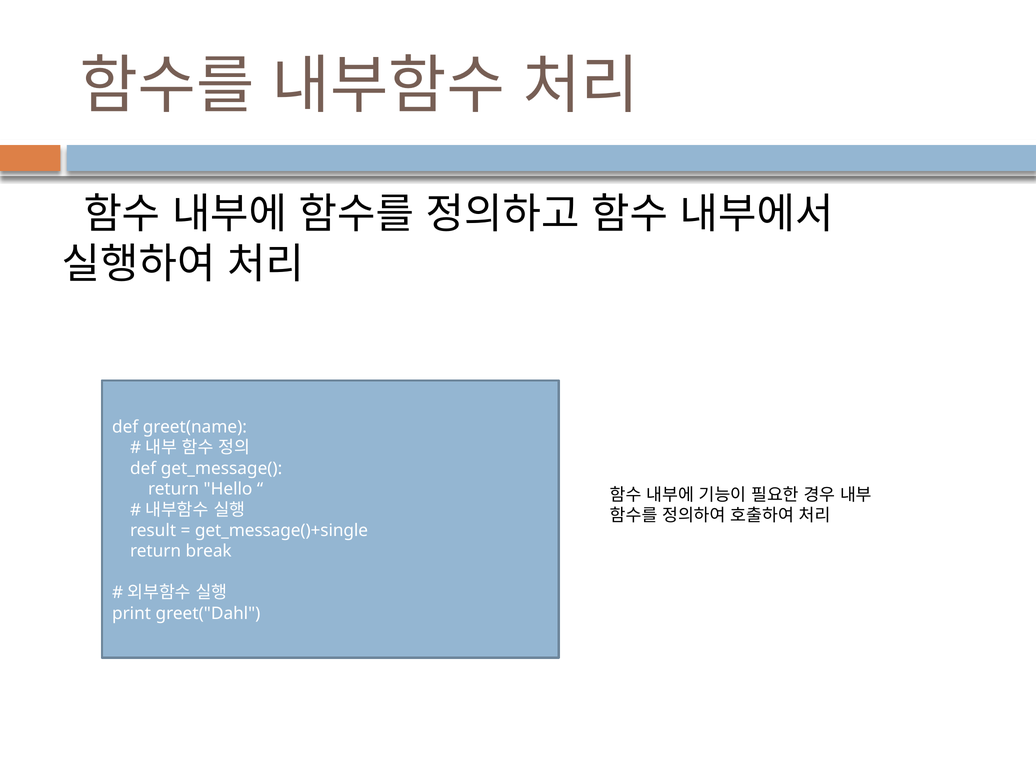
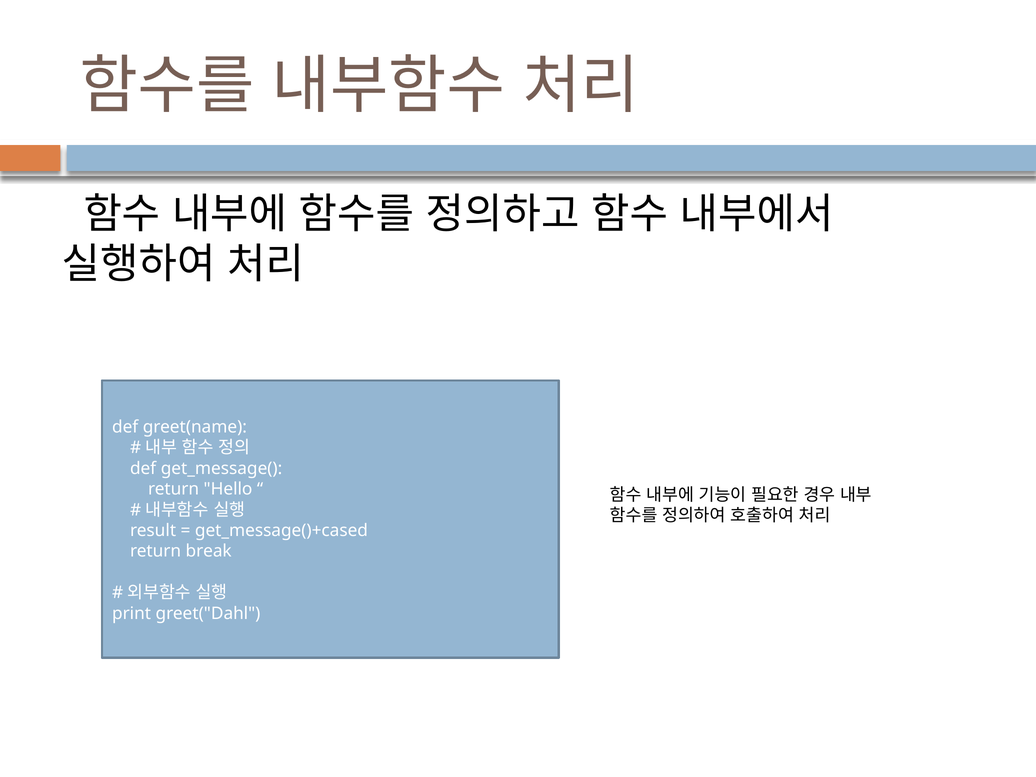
get_message()+single: get_message()+single -> get_message()+cased
